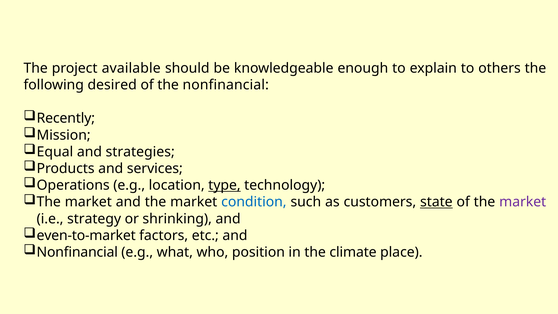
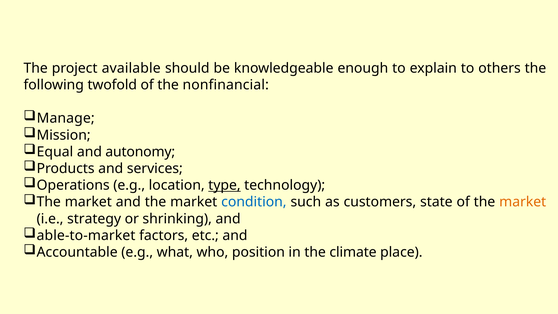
desired: desired -> twofold
Recently: Recently -> Manage
strategies: strategies -> autonomy
state underline: present -> none
market at (523, 202) colour: purple -> orange
even-to-market: even-to-market -> able-to-market
Nonfinancial at (77, 252): Nonfinancial -> Accountable
